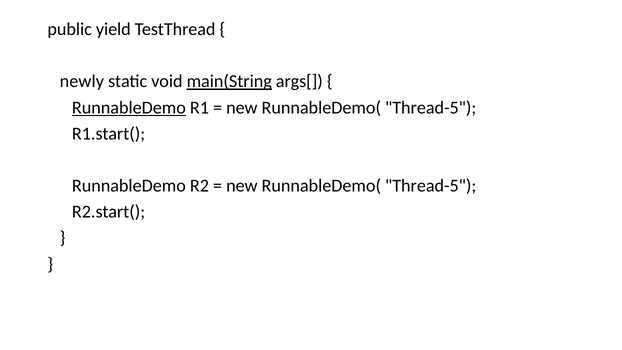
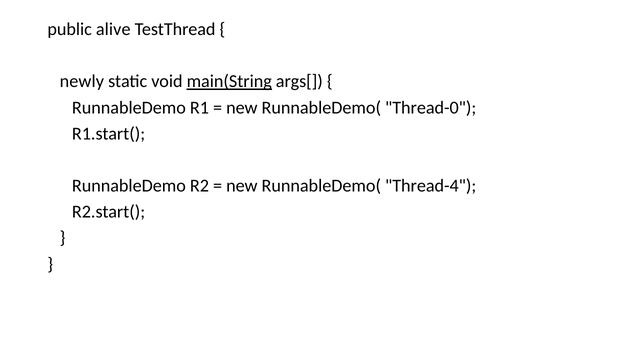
yield: yield -> alive
RunnableDemo at (129, 108) underline: present -> none
Thread-5 at (431, 108): Thread-5 -> Thread-0
Thread-5 at (431, 186): Thread-5 -> Thread-4
